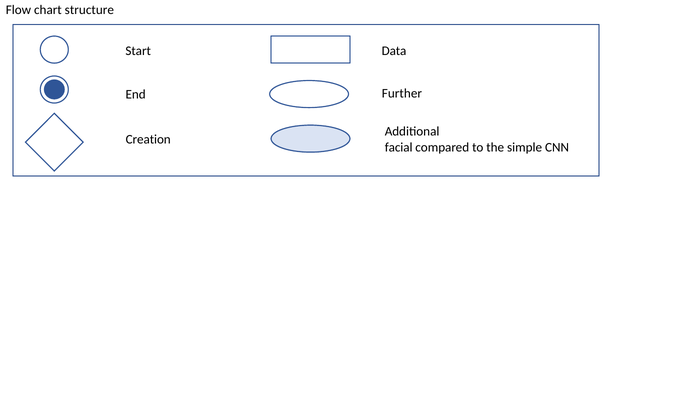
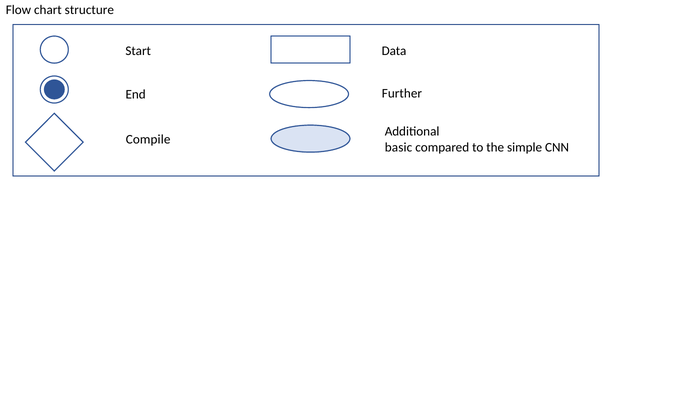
Creation: Creation -> Compile
facial: facial -> basic
